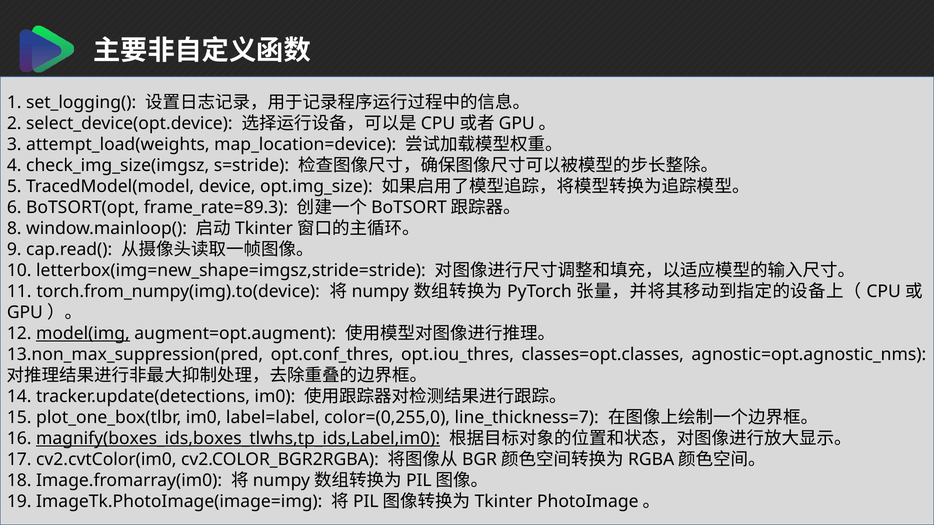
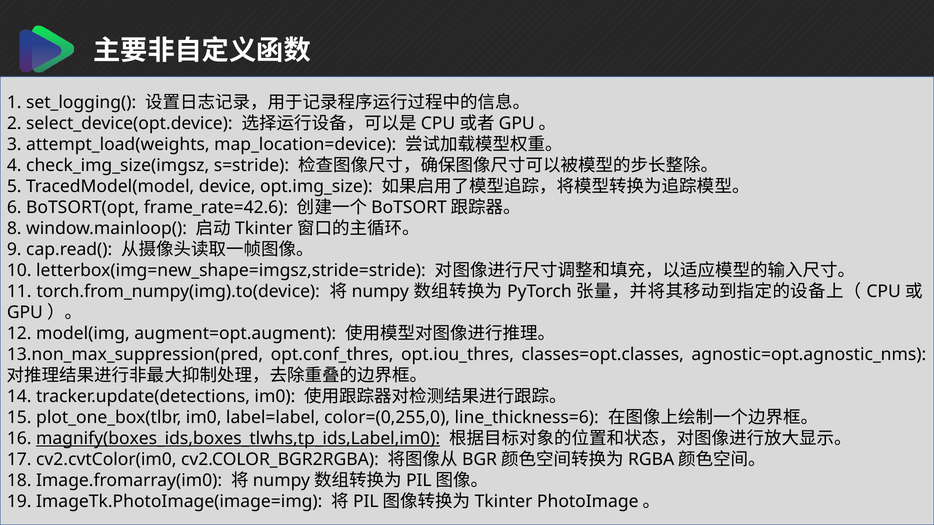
frame_rate=89.3: frame_rate=89.3 -> frame_rate=42.6
model(img underline: present -> none
line_thickness=7: line_thickness=7 -> line_thickness=6
